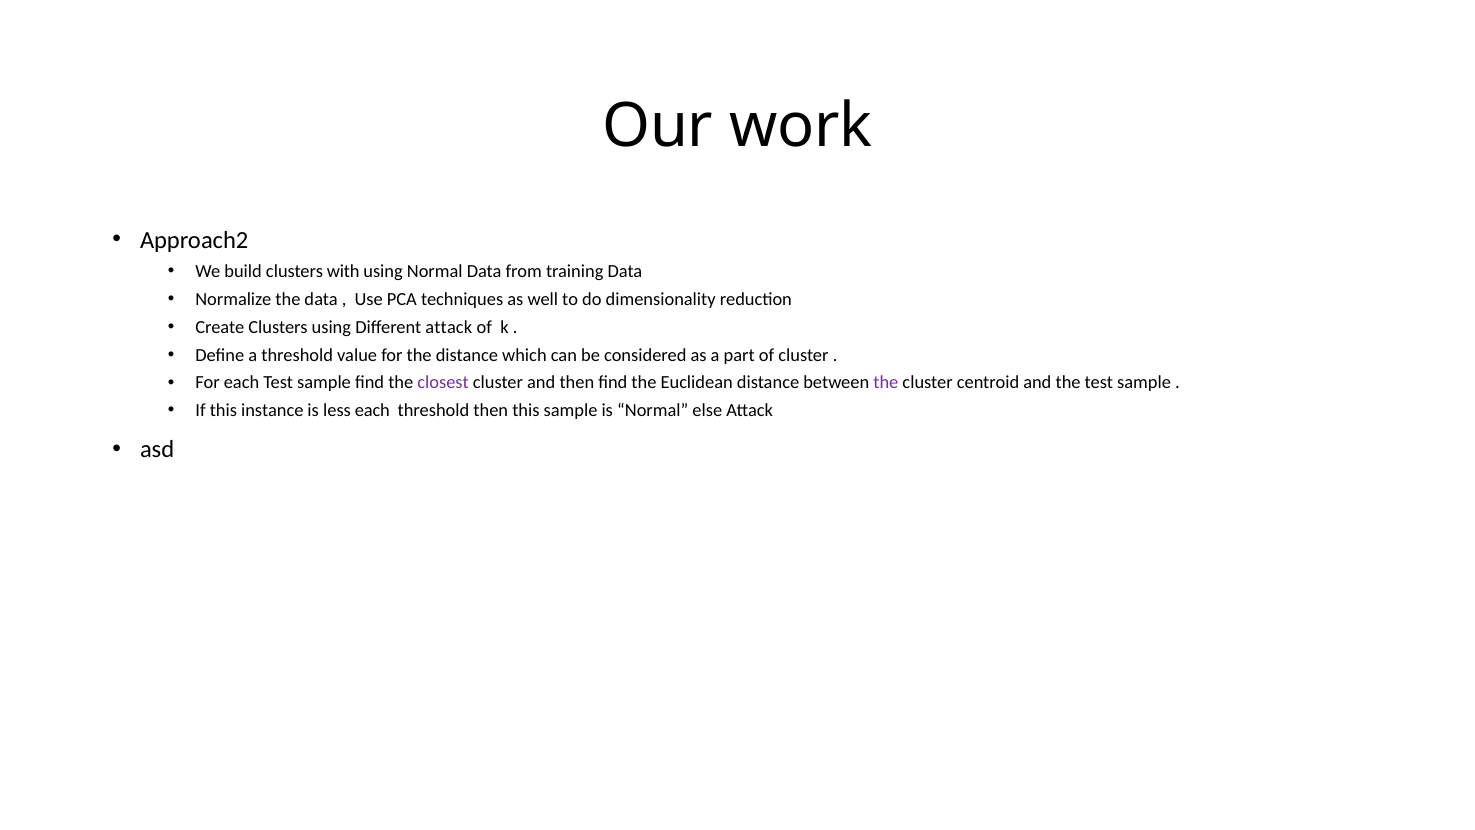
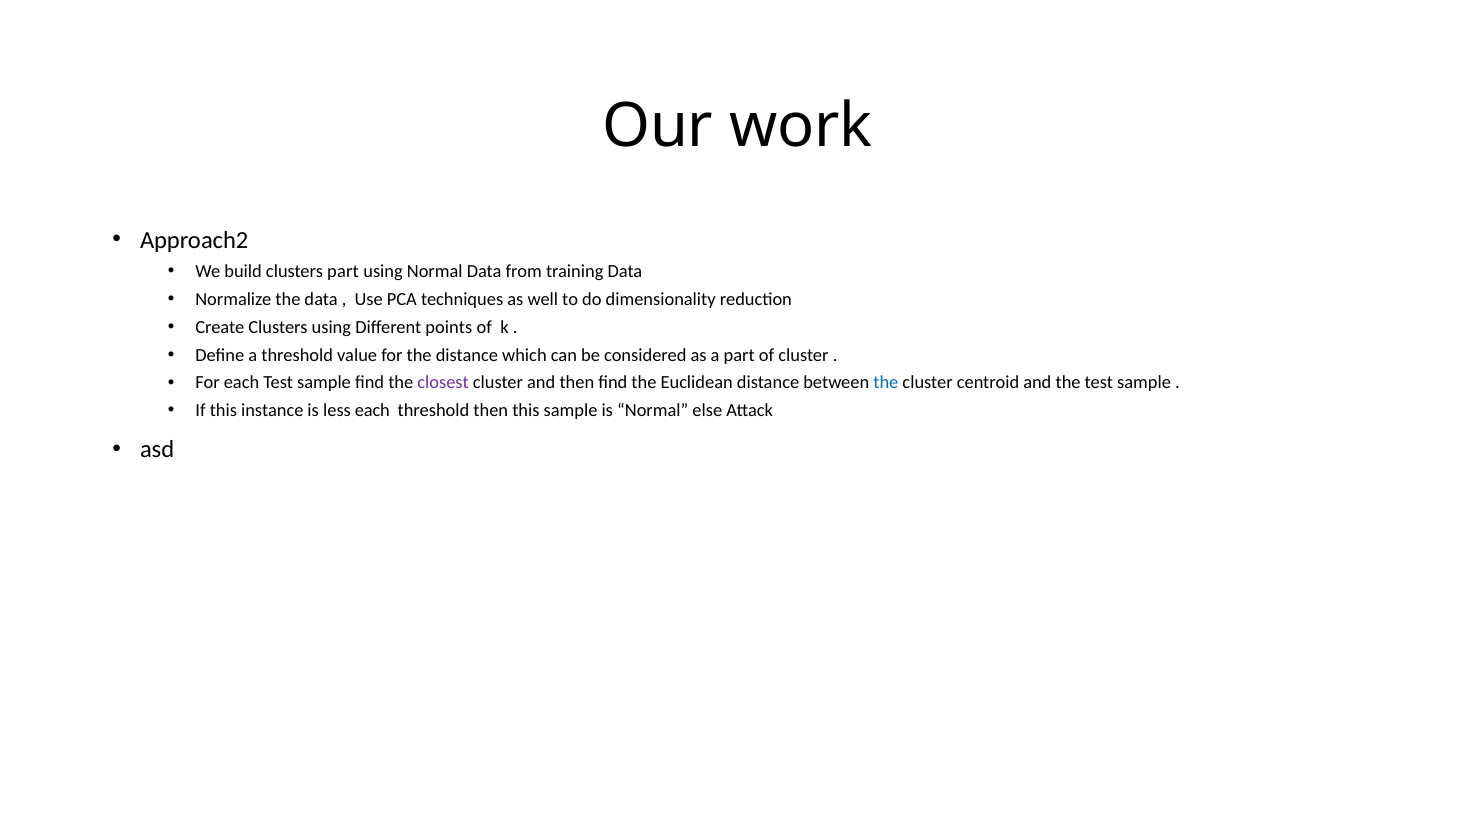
clusters with: with -> part
Different attack: attack -> points
the at (886, 383) colour: purple -> blue
